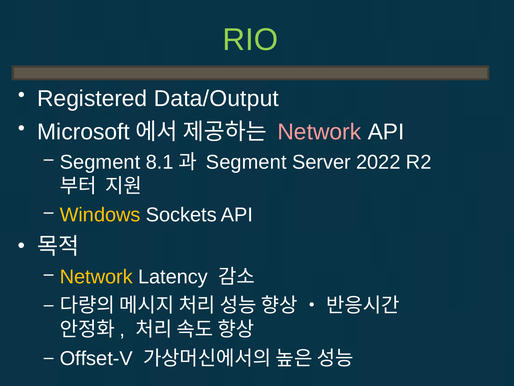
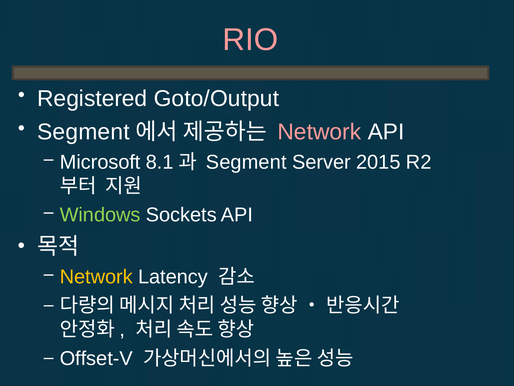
RIO colour: light green -> pink
Data/Output: Data/Output -> Goto/Output
Microsoft at (84, 132): Microsoft -> Segment
Segment at (100, 162): Segment -> Microsoft
2022: 2022 -> 2015
Windows colour: yellow -> light green
